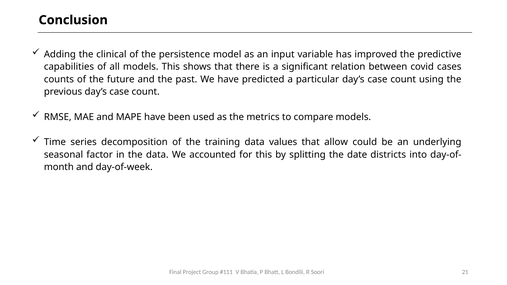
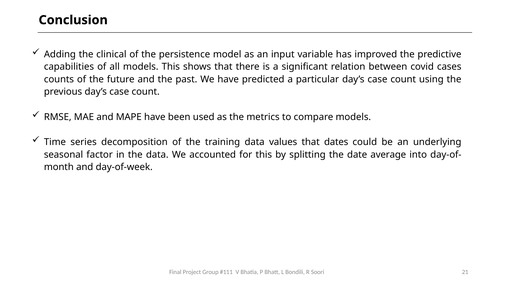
allow: allow -> dates
districts: districts -> average
